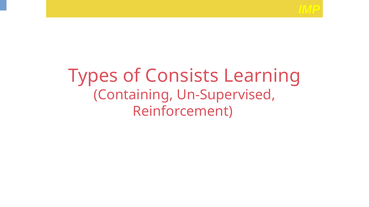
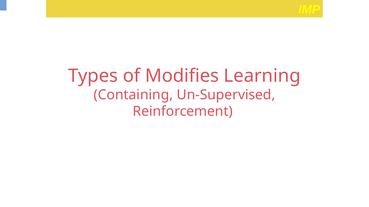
Consists: Consists -> Modifies
